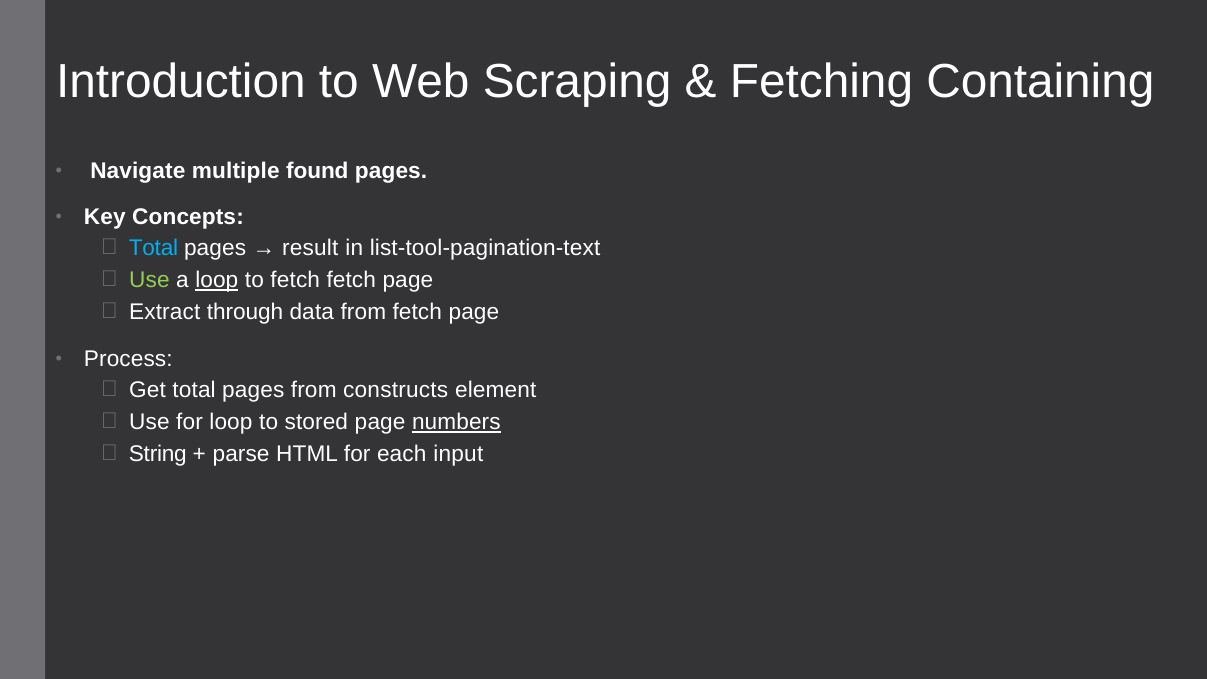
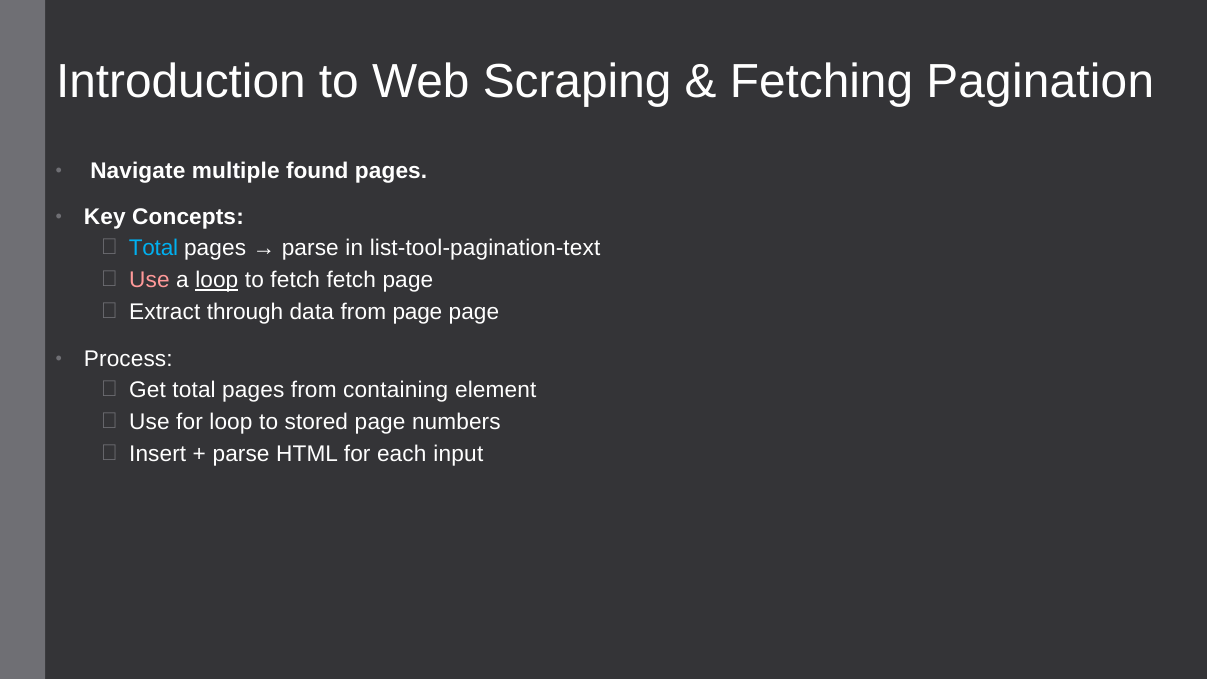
Containing: Containing -> Pagination
result at (310, 248): result -> parse
Use at (149, 280) colour: light green -> pink
from fetch: fetch -> page
constructs: constructs -> containing
numbers underline: present -> none
String: String -> Insert
